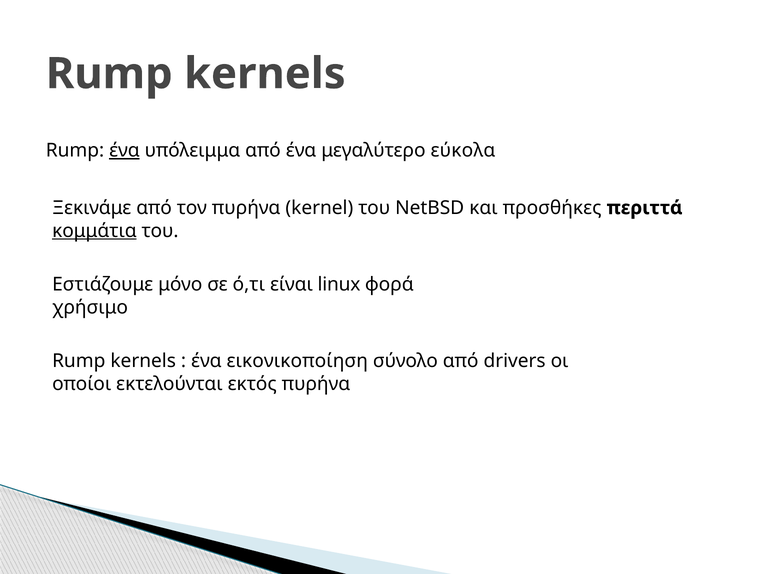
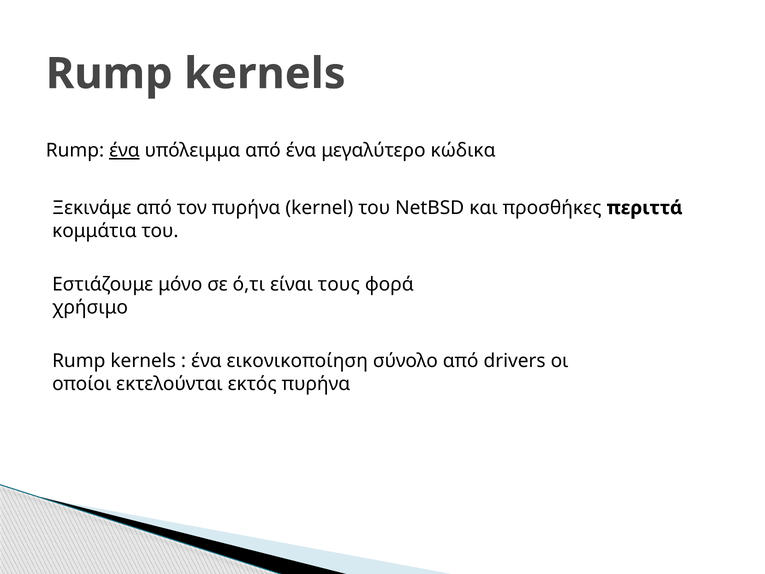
εύκολα: εύκολα -> κώδικα
κομμάτια underline: present -> none
linux: linux -> τους
